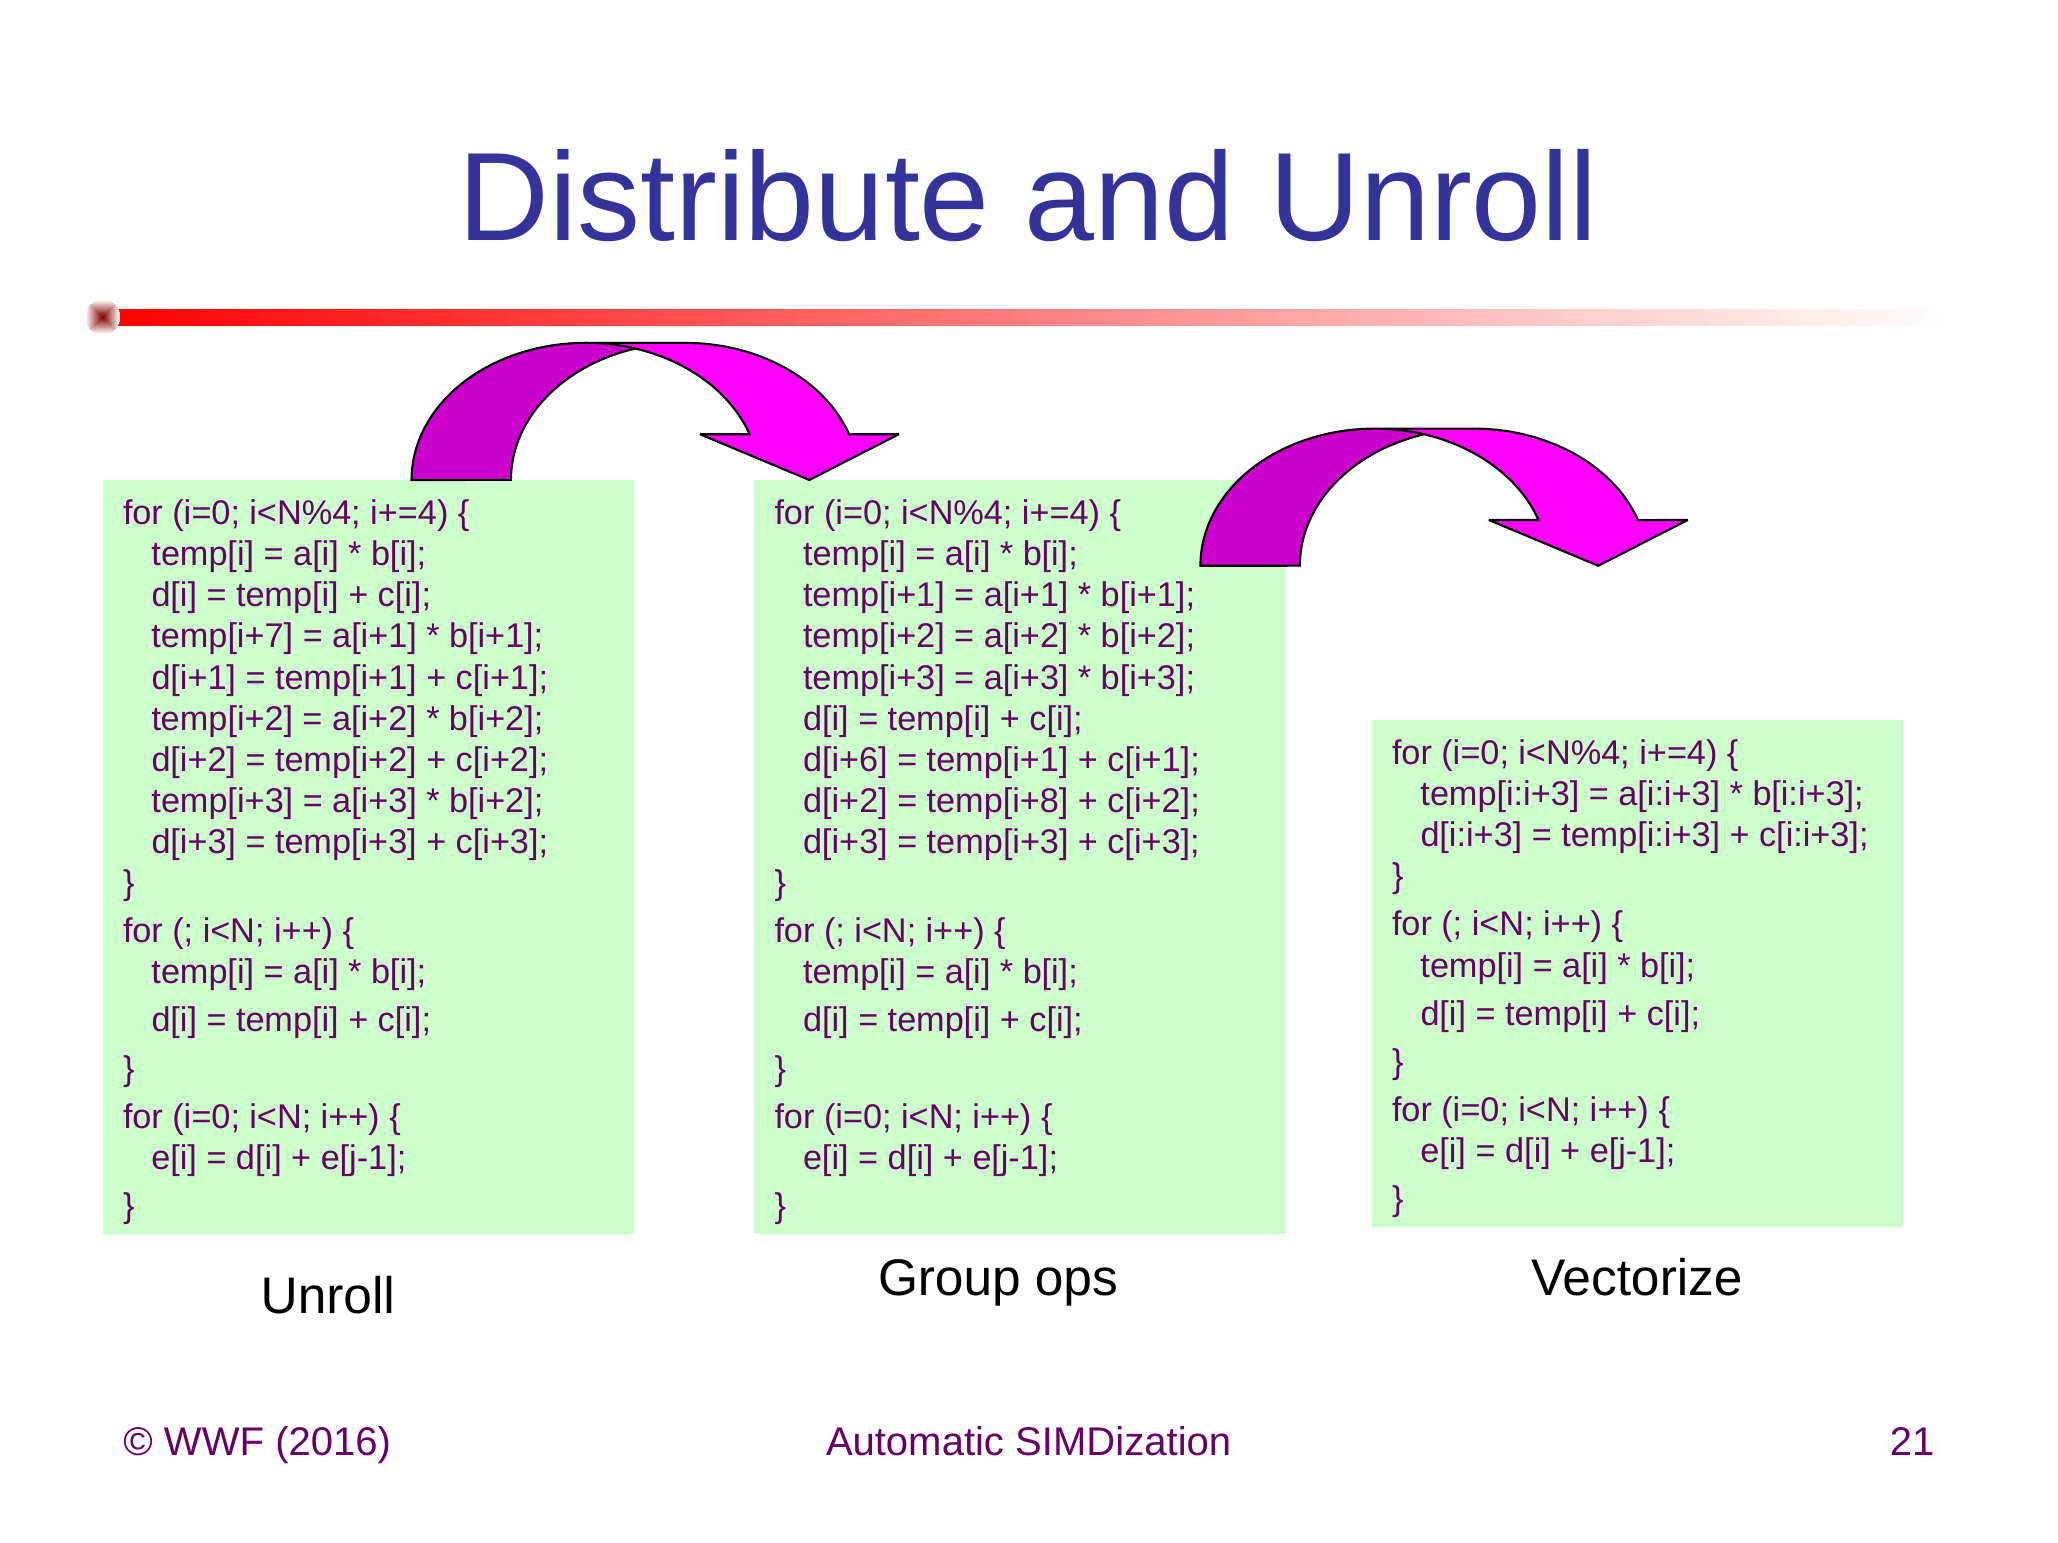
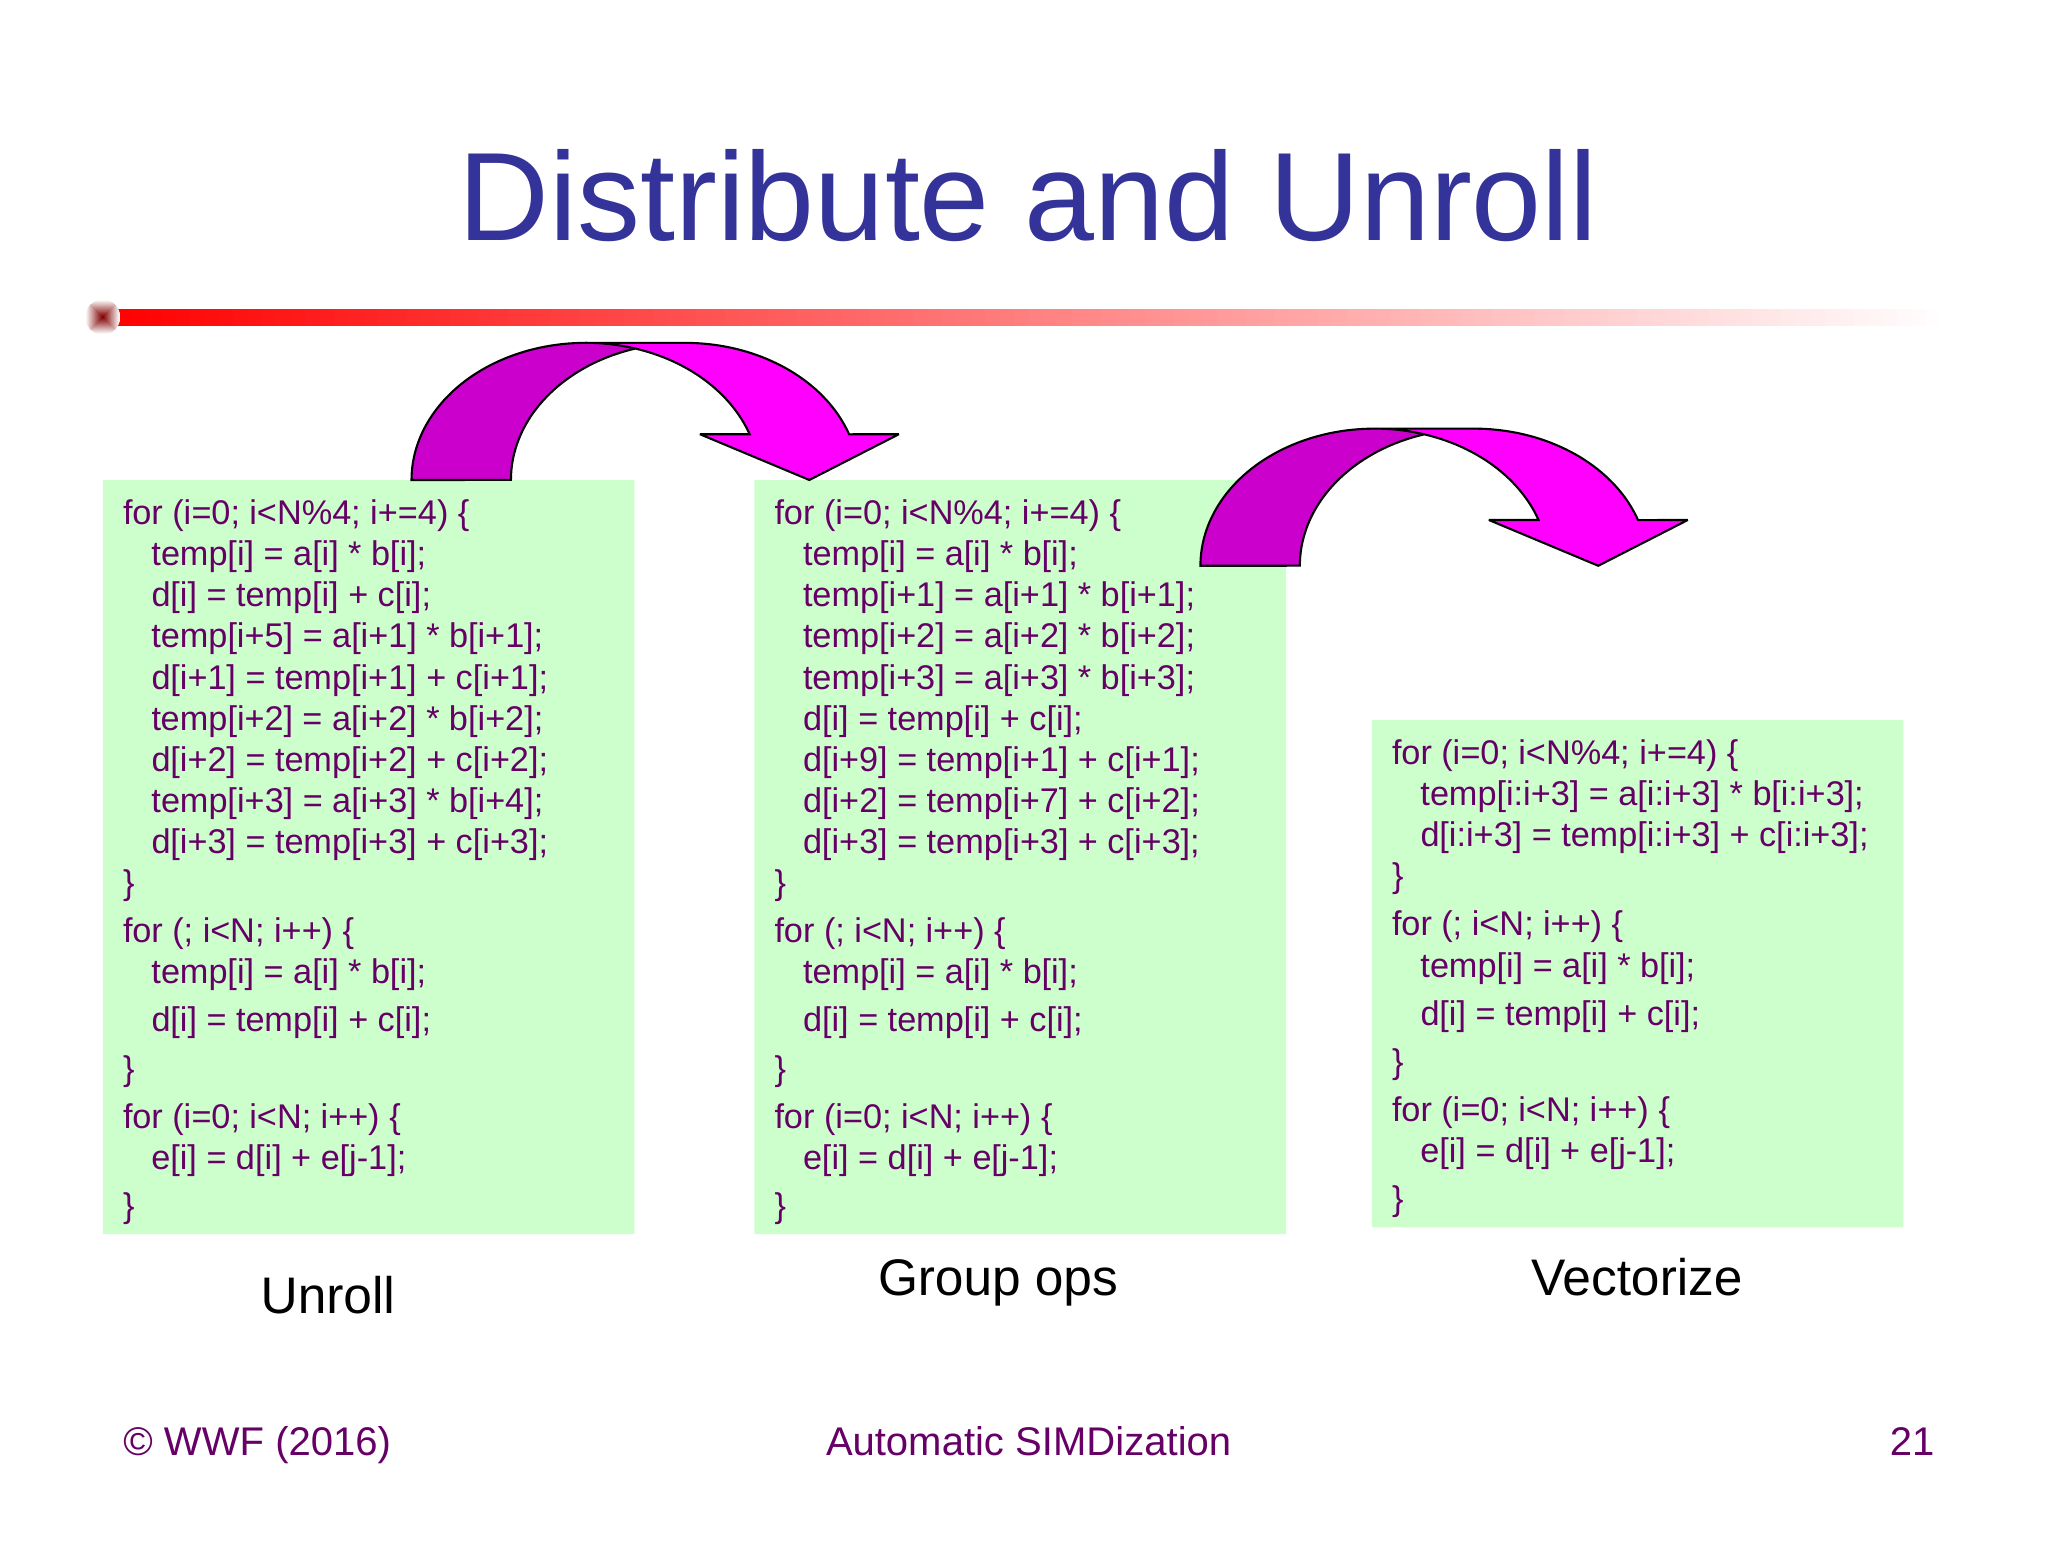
temp[i+7: temp[i+7 -> temp[i+5
d[i+6: d[i+6 -> d[i+9
b[i+2 at (496, 801): b[i+2 -> b[i+4
temp[i+8: temp[i+8 -> temp[i+7
